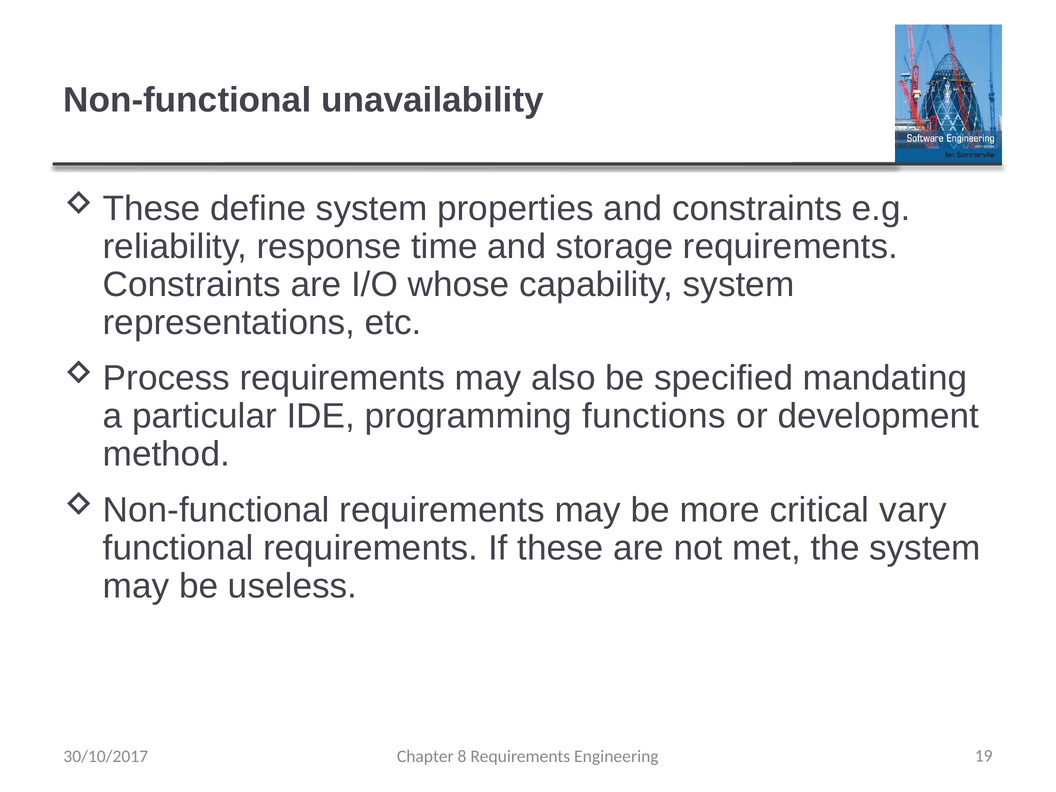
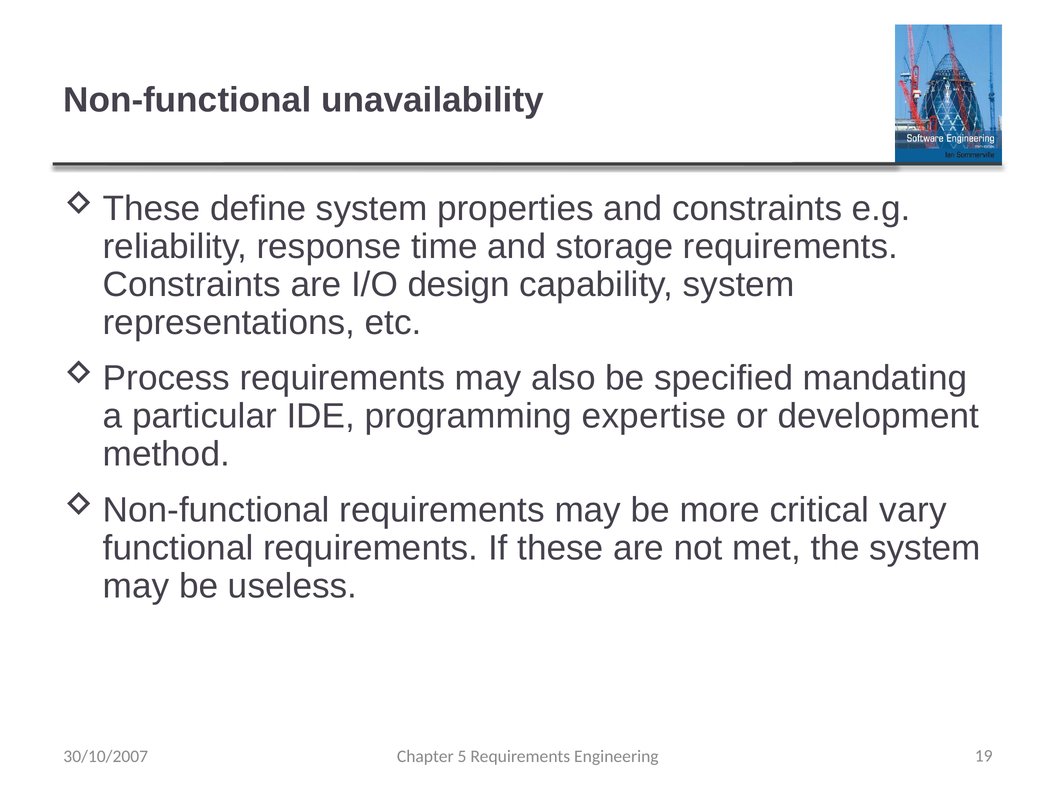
whose: whose -> design
functions: functions -> expertise
30/10/2017: 30/10/2017 -> 30/10/2007
8: 8 -> 5
